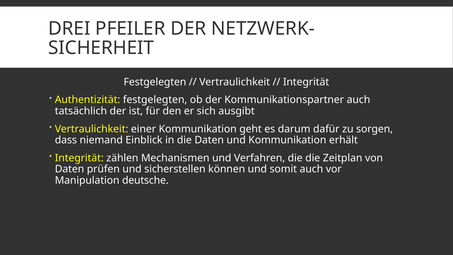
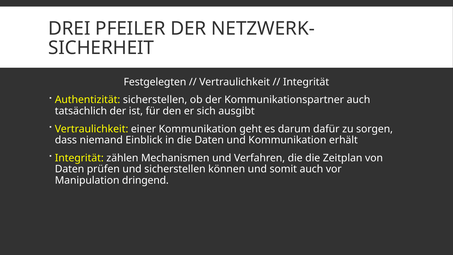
Authentizität festgelegten: festgelegten -> sicherstellen
deutsche: deutsche -> dringend
